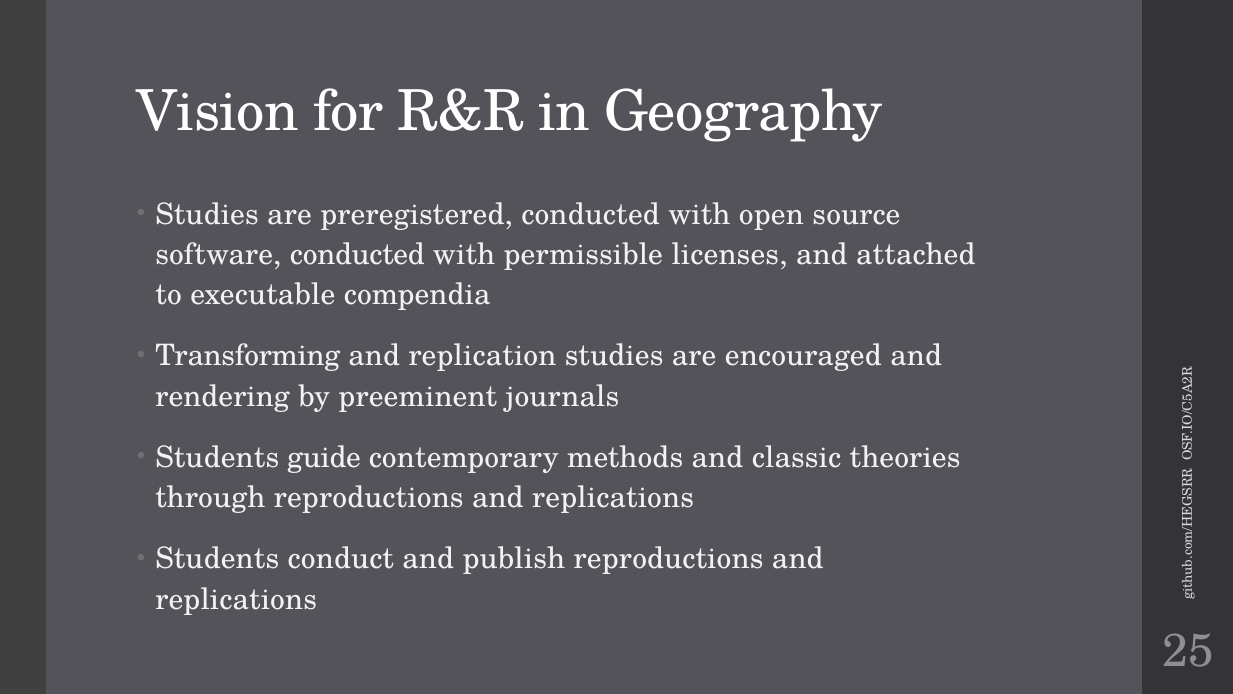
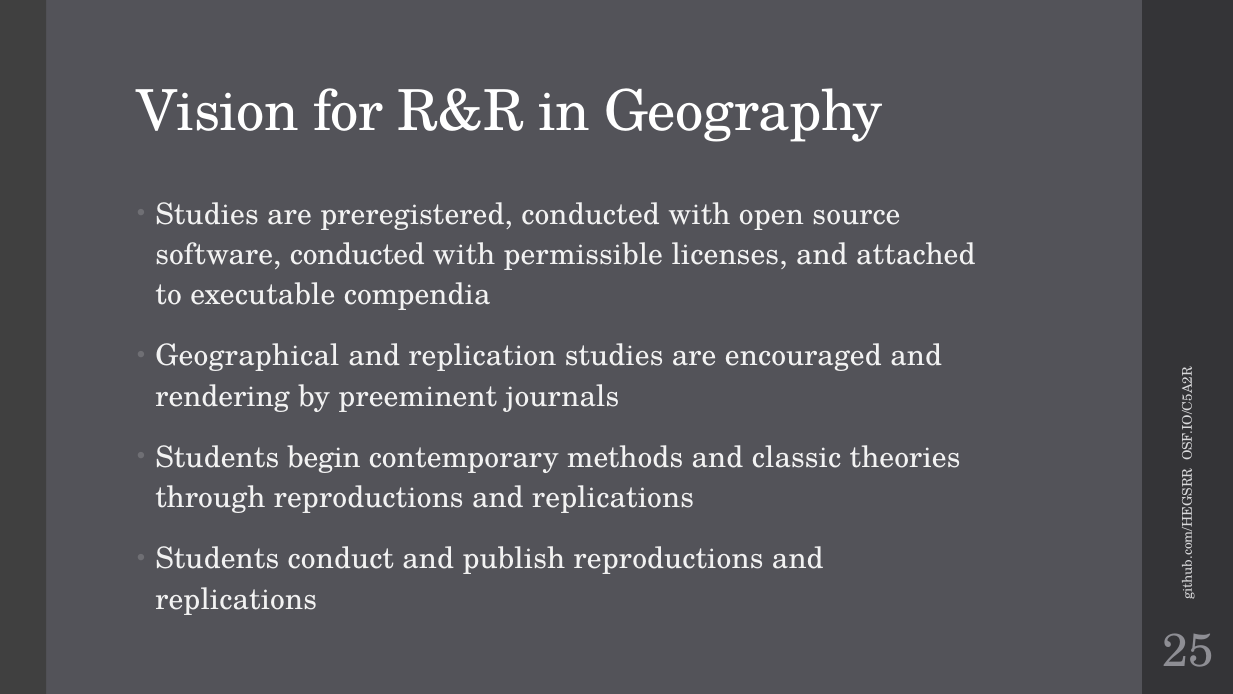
Transforming: Transforming -> Geographical
guide: guide -> begin
